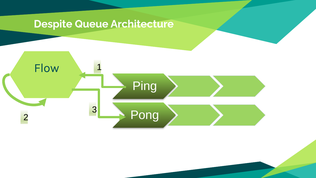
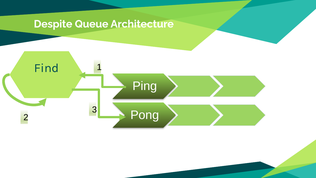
Flow: Flow -> Find
